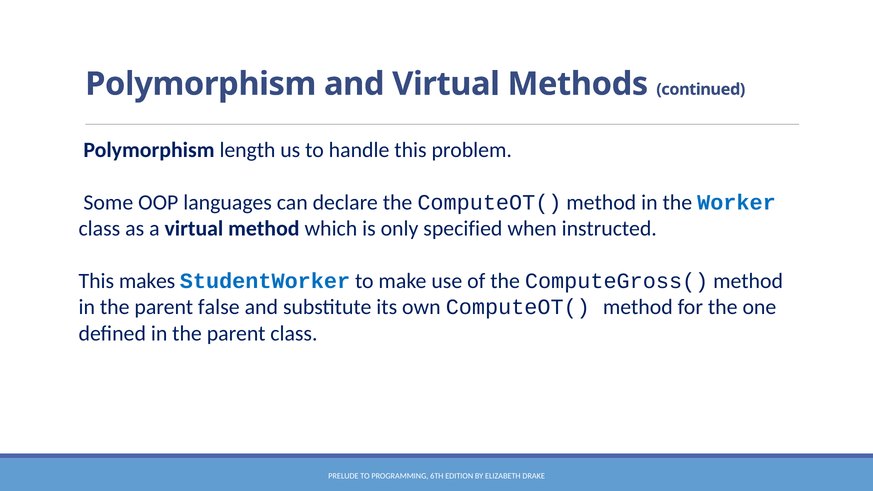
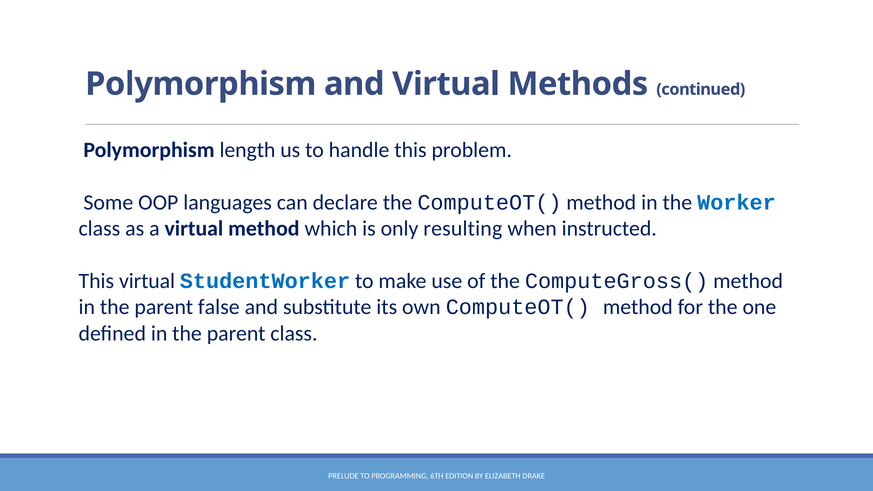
specified: specified -> resulting
This makes: makes -> virtual
